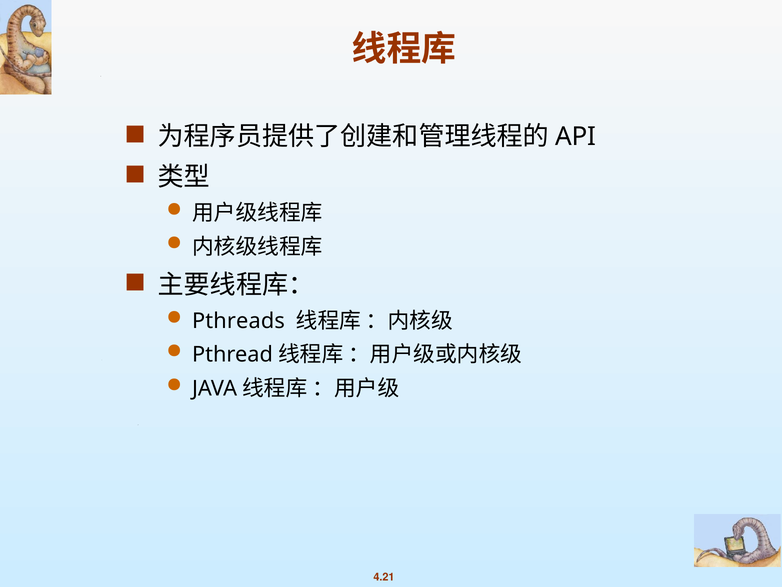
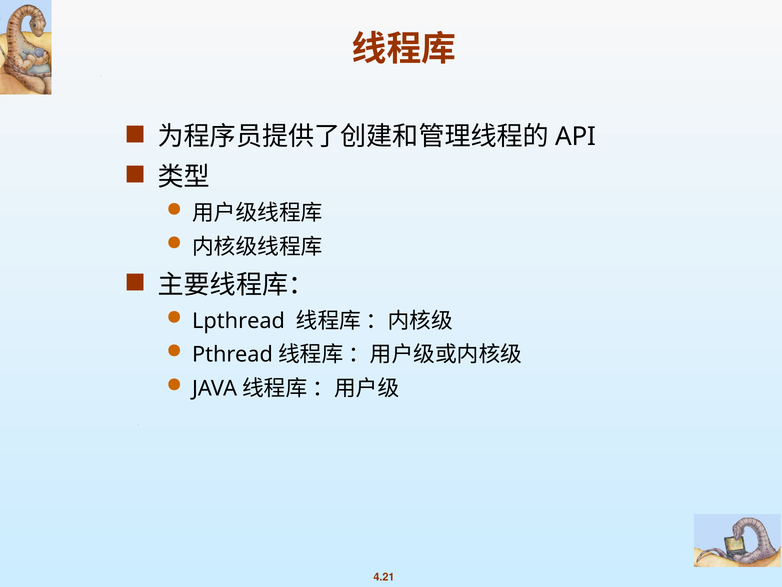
Pthreads: Pthreads -> Lpthread
